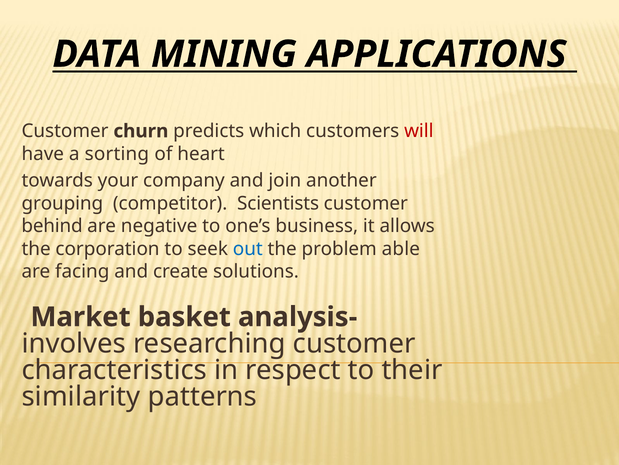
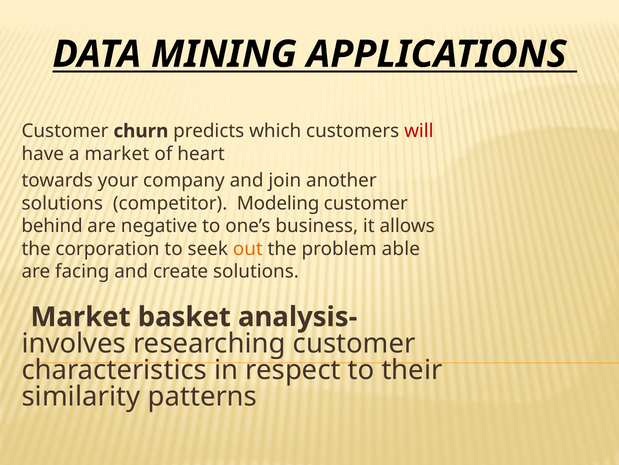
a sorting: sorting -> market
grouping at (62, 203): grouping -> solutions
Scientists: Scientists -> Modeling
out colour: blue -> orange
